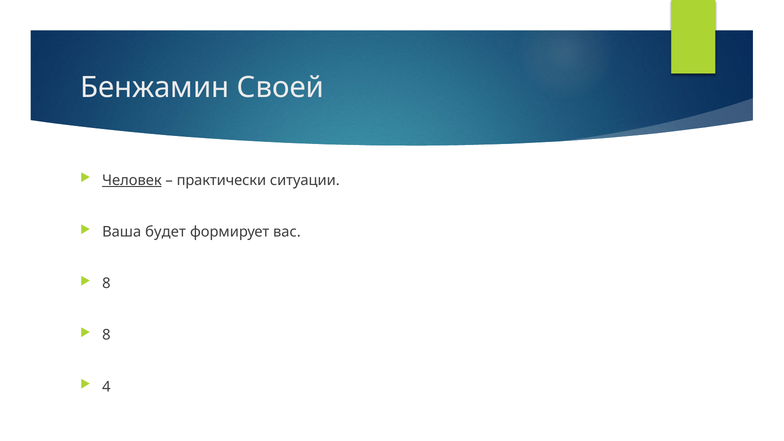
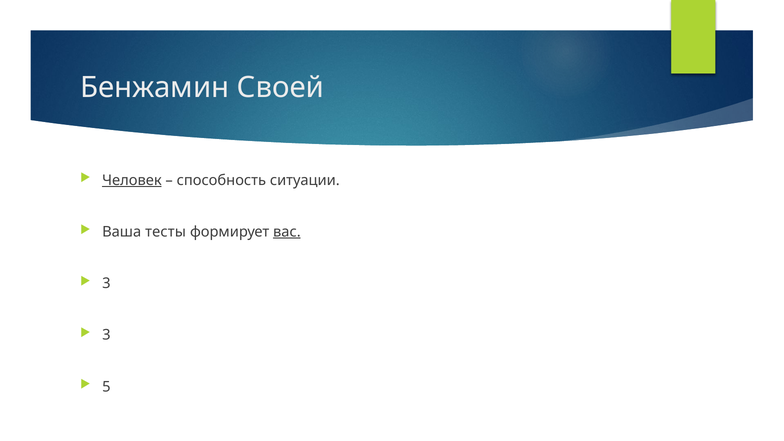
практически: практически -> способность
будет: будет -> тесты
вас underline: none -> present
8 at (106, 283): 8 -> 3
8 at (106, 335): 8 -> 3
4: 4 -> 5
